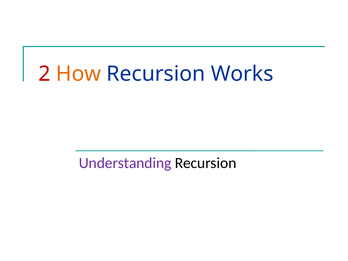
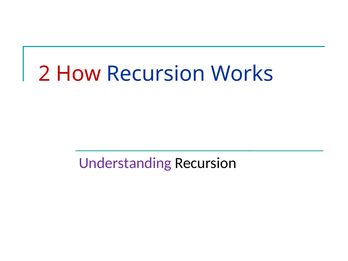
How colour: orange -> red
